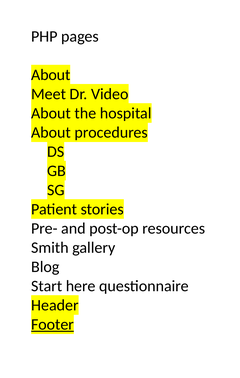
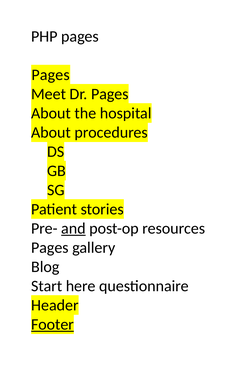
About at (51, 75): About -> Pages
Dr Video: Video -> Pages
and underline: none -> present
Smith at (50, 248): Smith -> Pages
